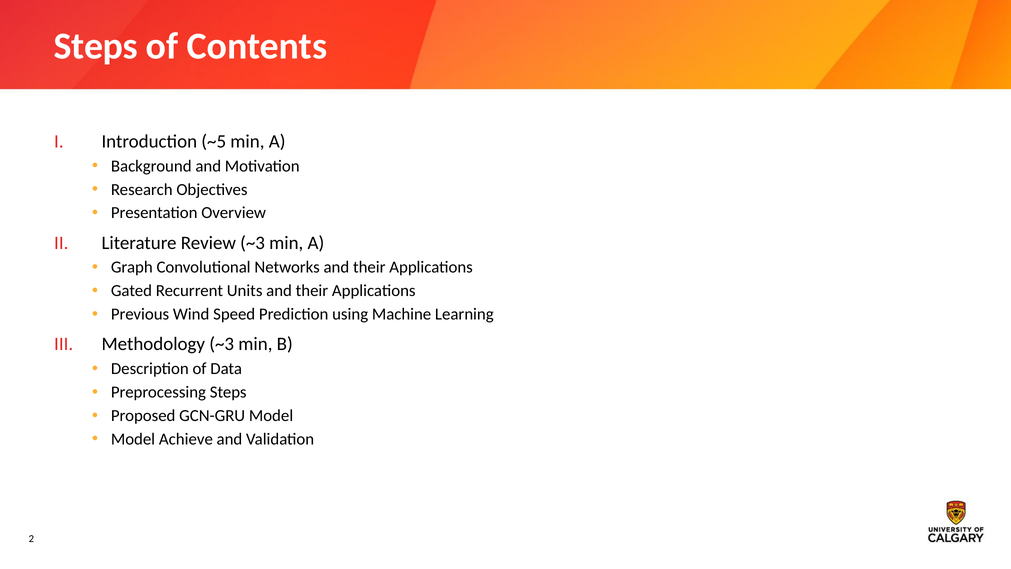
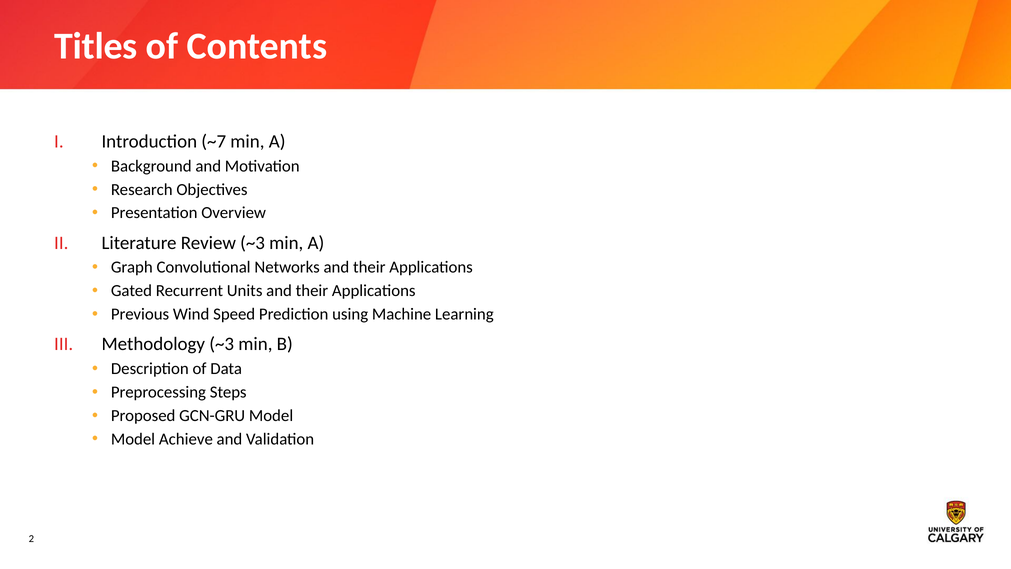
Steps at (96, 46): Steps -> Titles
~5: ~5 -> ~7
